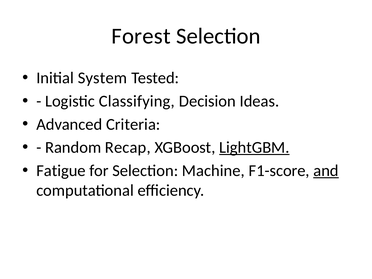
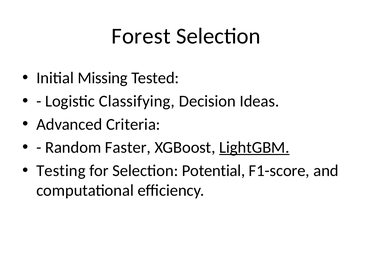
System: System -> Missing
Recap: Recap -> Faster
Fatigue: Fatigue -> Testing
Machine: Machine -> Potential
and underline: present -> none
